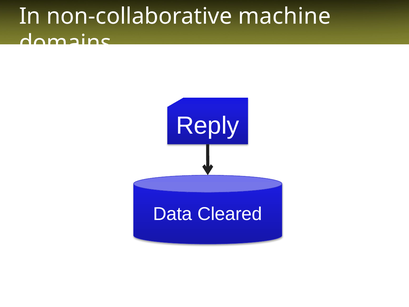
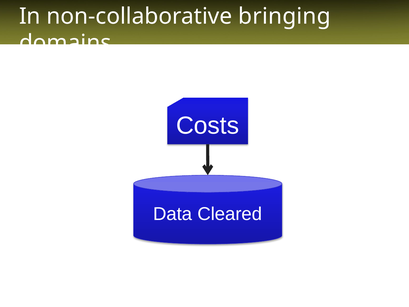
machine: machine -> bringing
Reply: Reply -> Costs
